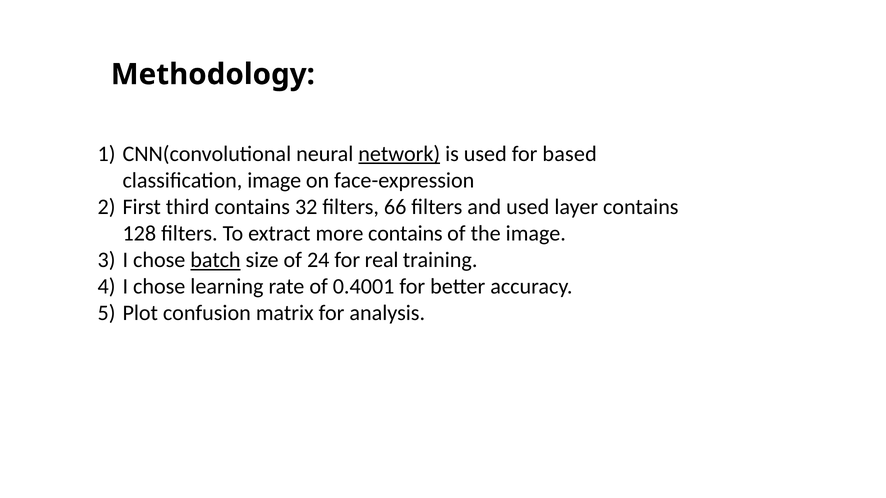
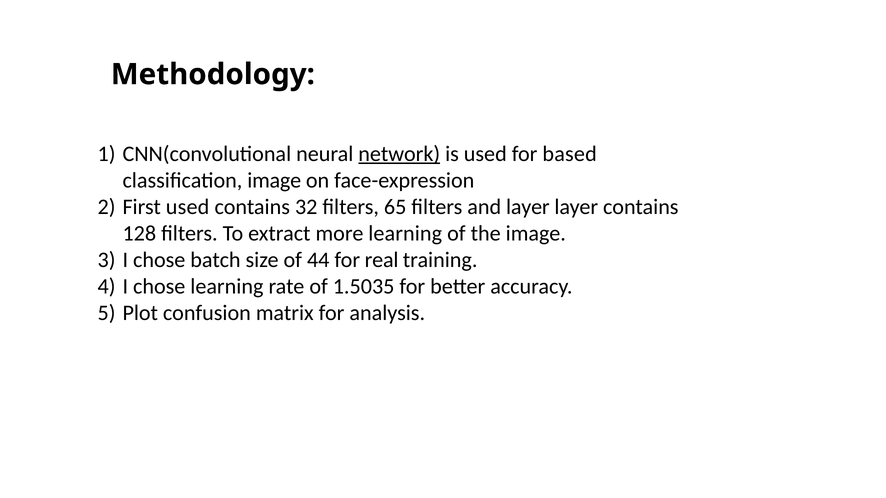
First third: third -> used
66: 66 -> 65
and used: used -> layer
more contains: contains -> learning
batch underline: present -> none
24: 24 -> 44
0.4001: 0.4001 -> 1.5035
